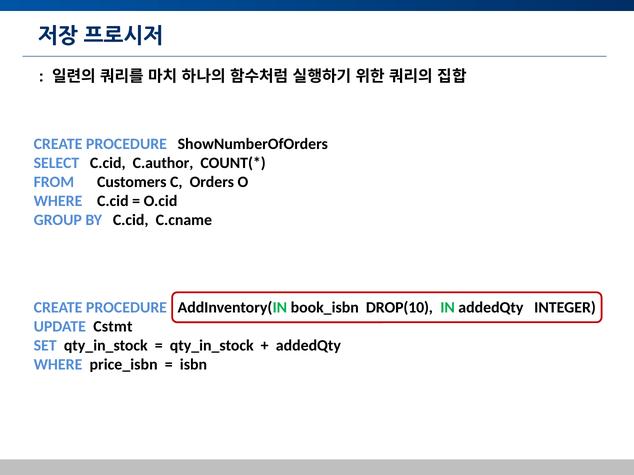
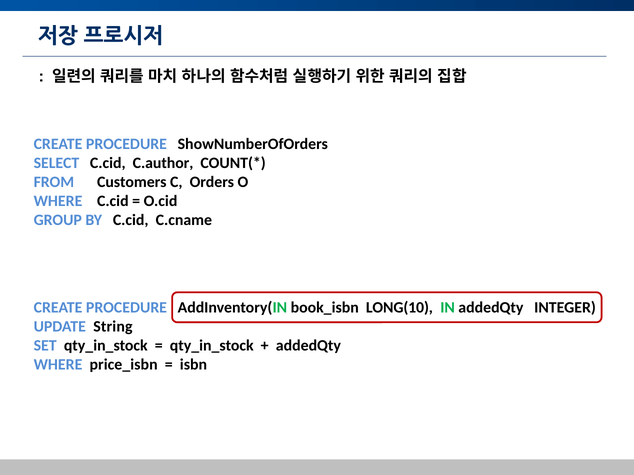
DROP(10: DROP(10 -> LONG(10
Cstmt: Cstmt -> String
